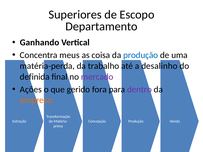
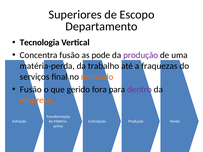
Ganhando: Ganhando -> Tecnologia
Concentra meus: meus -> fusão
coisa: coisa -> pode
produção at (141, 55) colour: blue -> purple
desalinho: desalinho -> fraquezas
definida: definida -> serviços
mercado colour: purple -> orange
Ações at (31, 90): Ações -> Fusão
